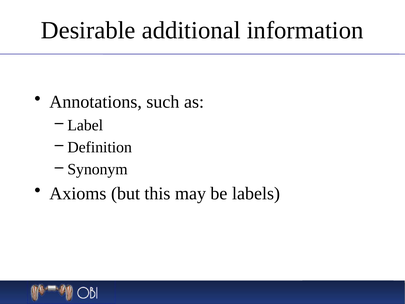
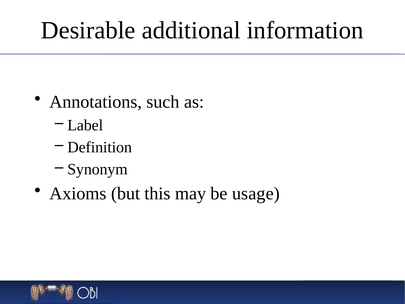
labels: labels -> usage
